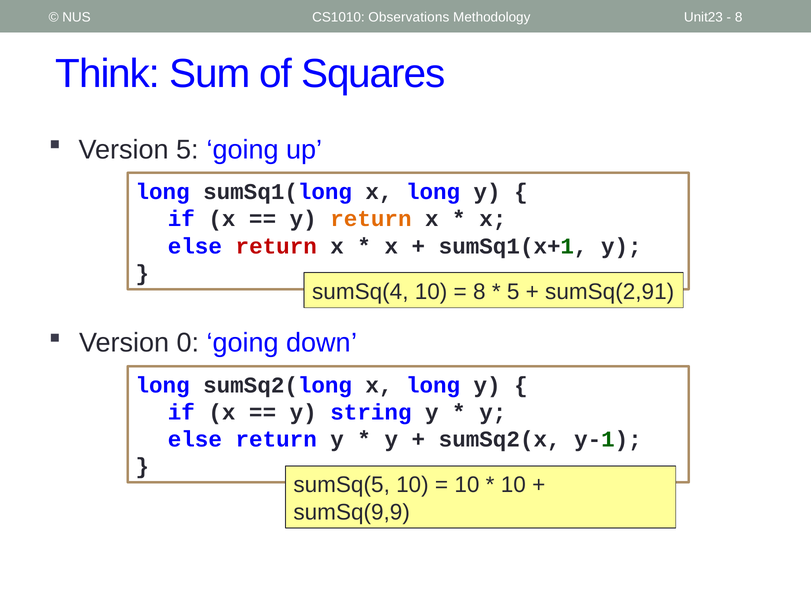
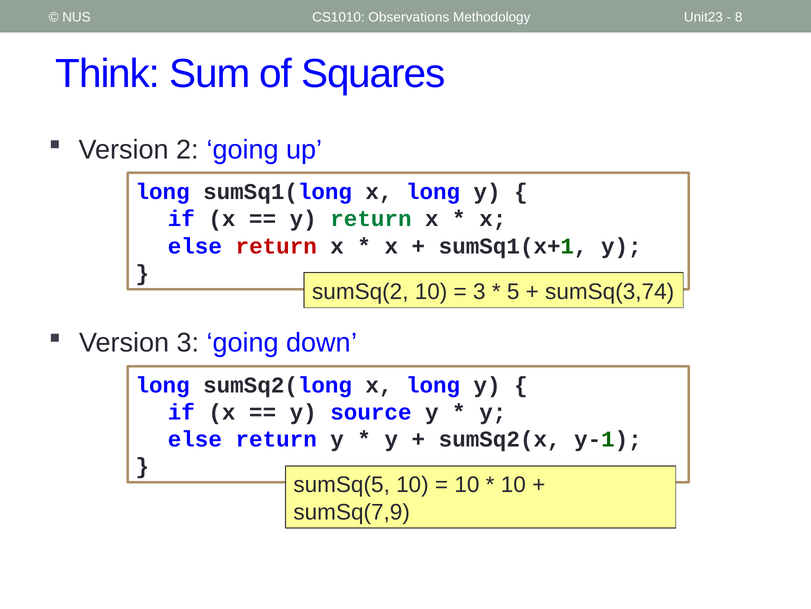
Version 5: 5 -> 2
return at (371, 219) colour: orange -> green
sumSq(4: sumSq(4 -> sumSq(2
8 at (479, 291): 8 -> 3
sumSq(2,91: sumSq(2,91 -> sumSq(3,74
Version 0: 0 -> 3
string: string -> source
sumSq(9,9: sumSq(9,9 -> sumSq(7,9
